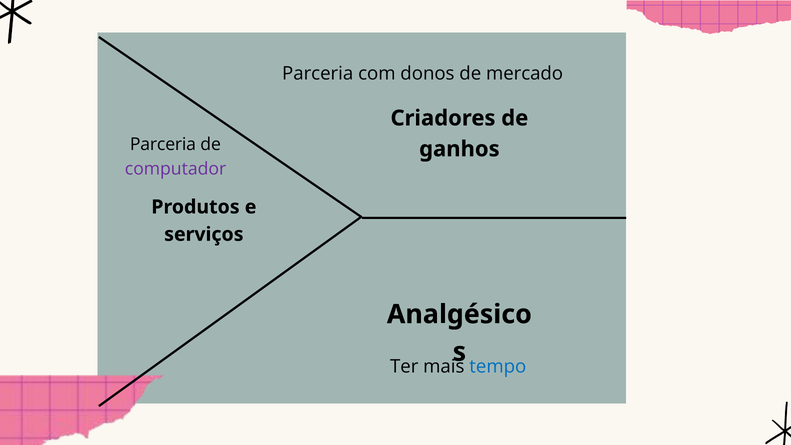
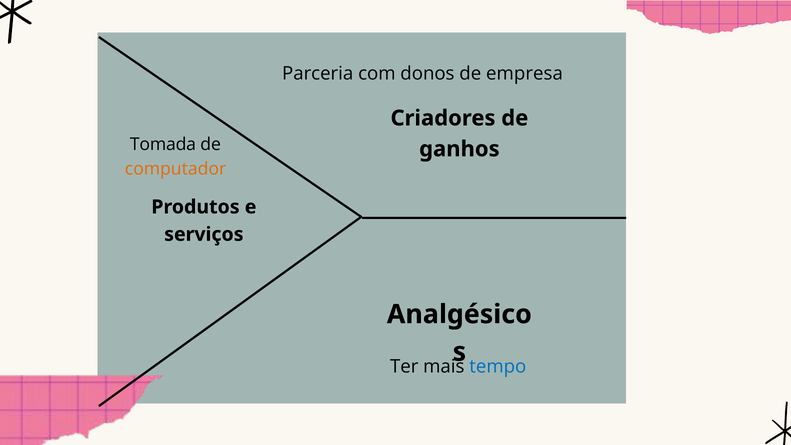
mercado: mercado -> empresa
Parceria at (163, 144): Parceria -> Tomada
computador colour: purple -> orange
